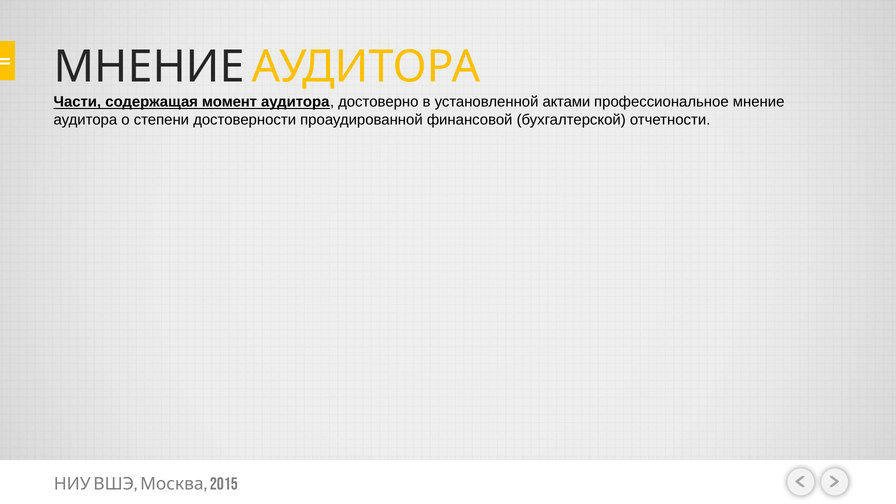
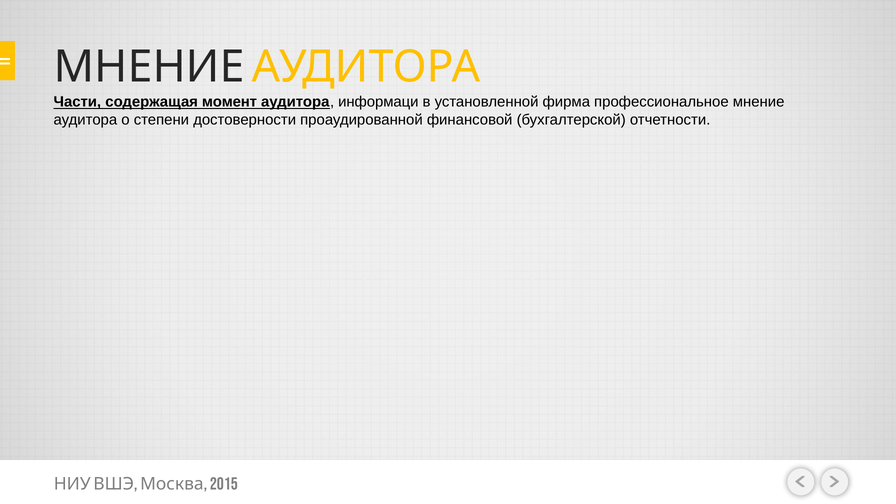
достоверно: достоверно -> информаци
актами: актами -> фирма
